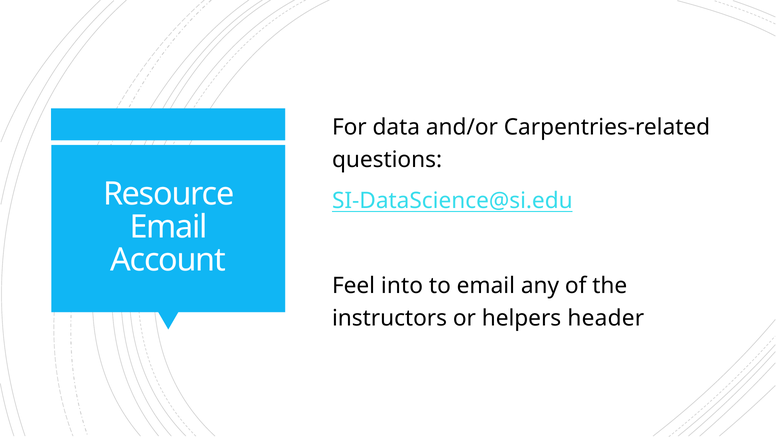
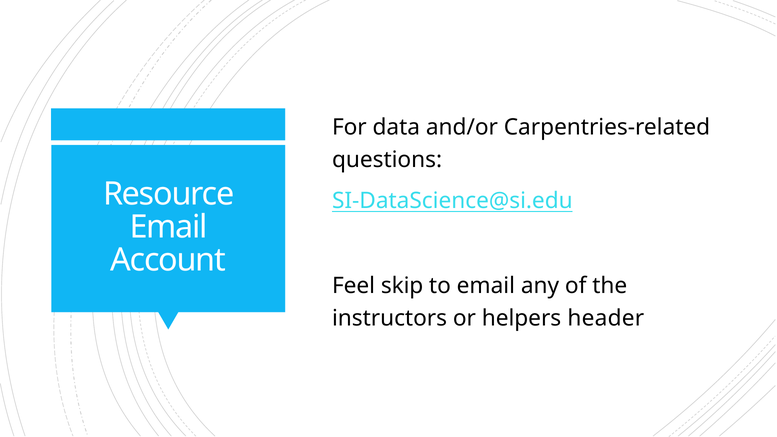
into: into -> skip
